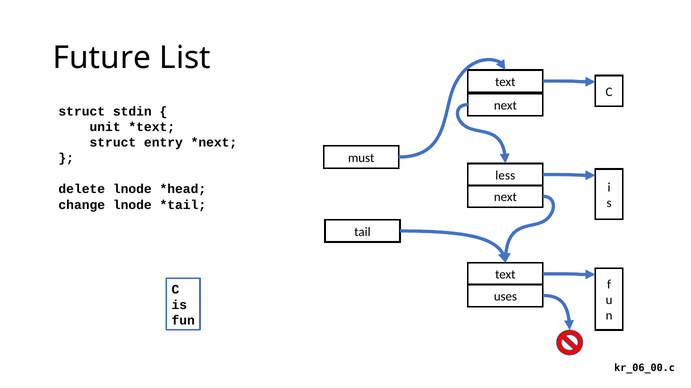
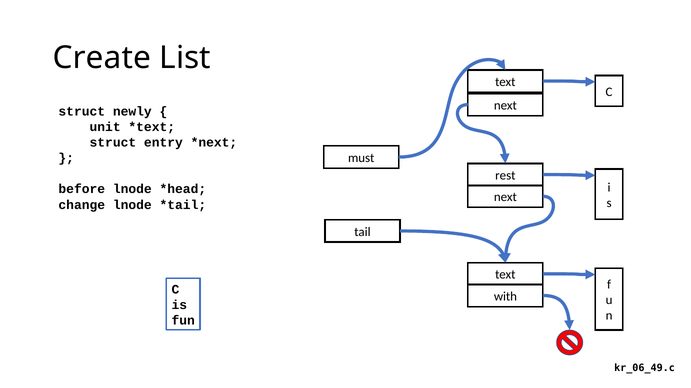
Future: Future -> Create
stdin: stdin -> newly
less: less -> rest
delete: delete -> before
uses: uses -> with
kr_06_00.c: kr_06_00.c -> kr_06_49.c
